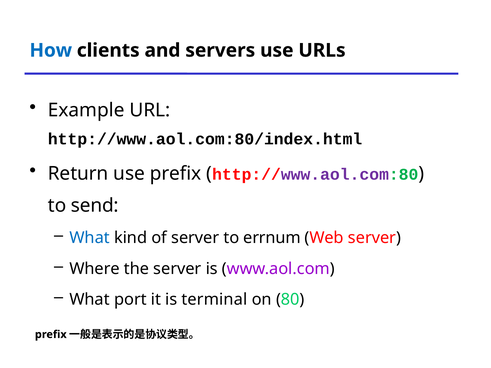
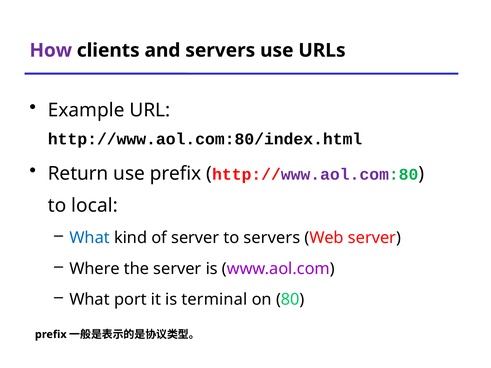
How colour: blue -> purple
send: send -> local
to errnum: errnum -> servers
